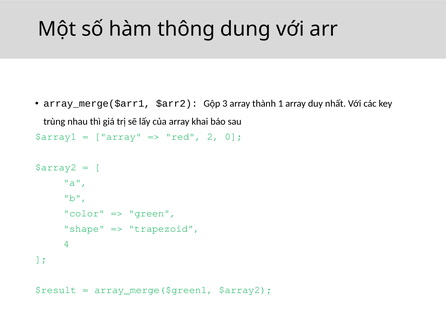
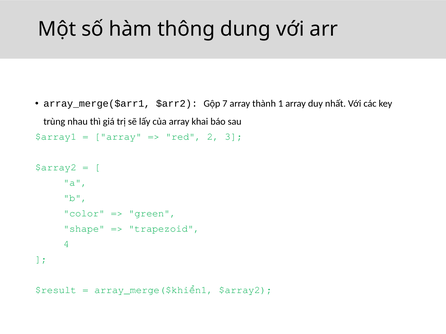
3: 3 -> 7
0: 0 -> 3
array_merge($green1: array_merge($green1 -> array_merge($khiển1
